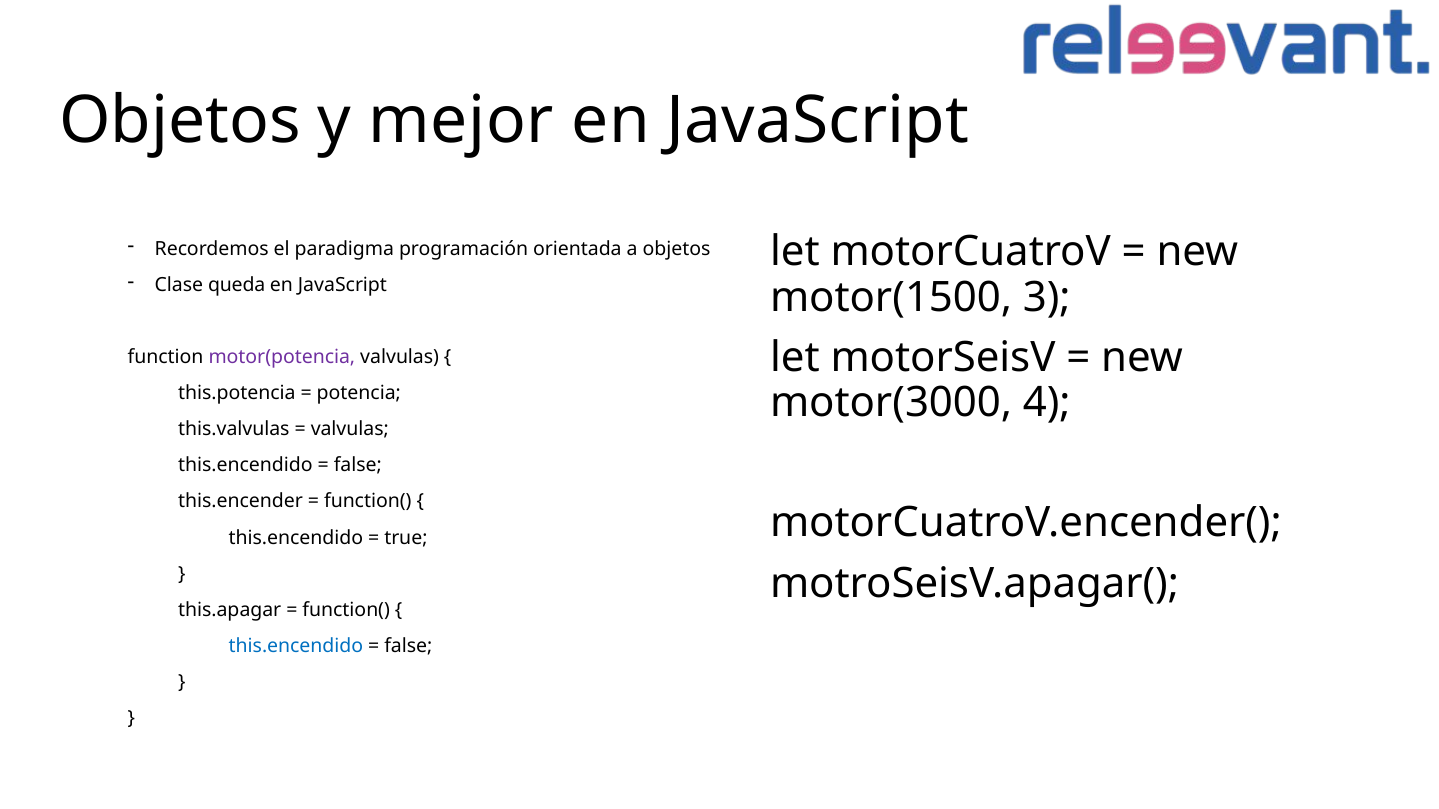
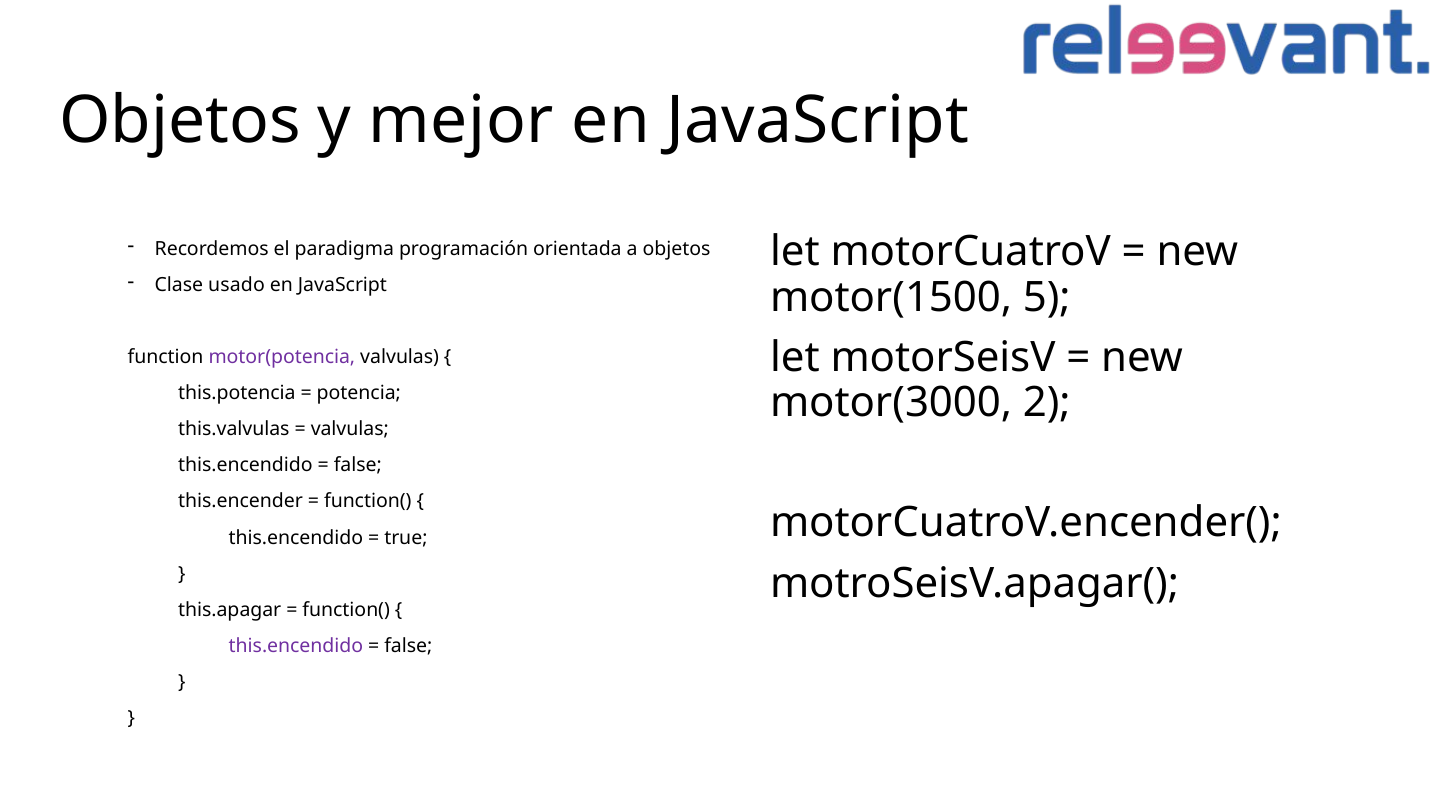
queda: queda -> usado
3: 3 -> 5
4: 4 -> 2
this.encendido at (296, 646) colour: blue -> purple
